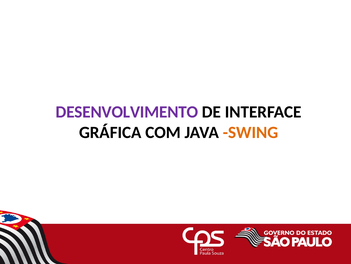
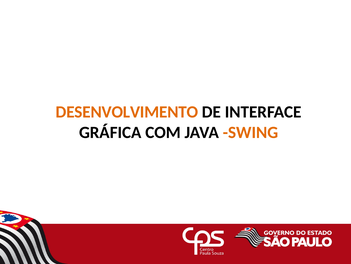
DESENVOLVIMENTO colour: purple -> orange
